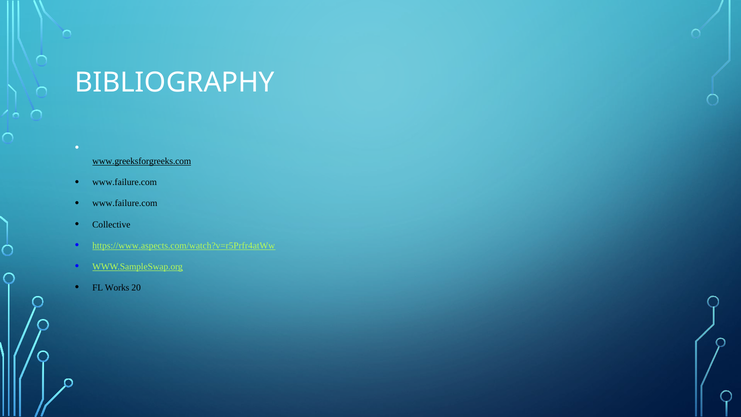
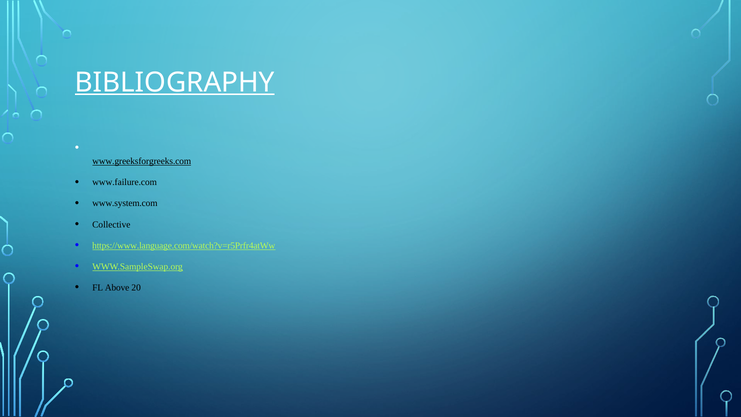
BIBLIOGRAPHY underline: none -> present
www.failure.com at (125, 203): www.failure.com -> www.system.com
https://www.aspects.com/watch?v=r5Prfr4atWw: https://www.aspects.com/watch?v=r5Prfr4atWw -> https://www.language.com/watch?v=r5Prfr4atWw
Works: Works -> Above
